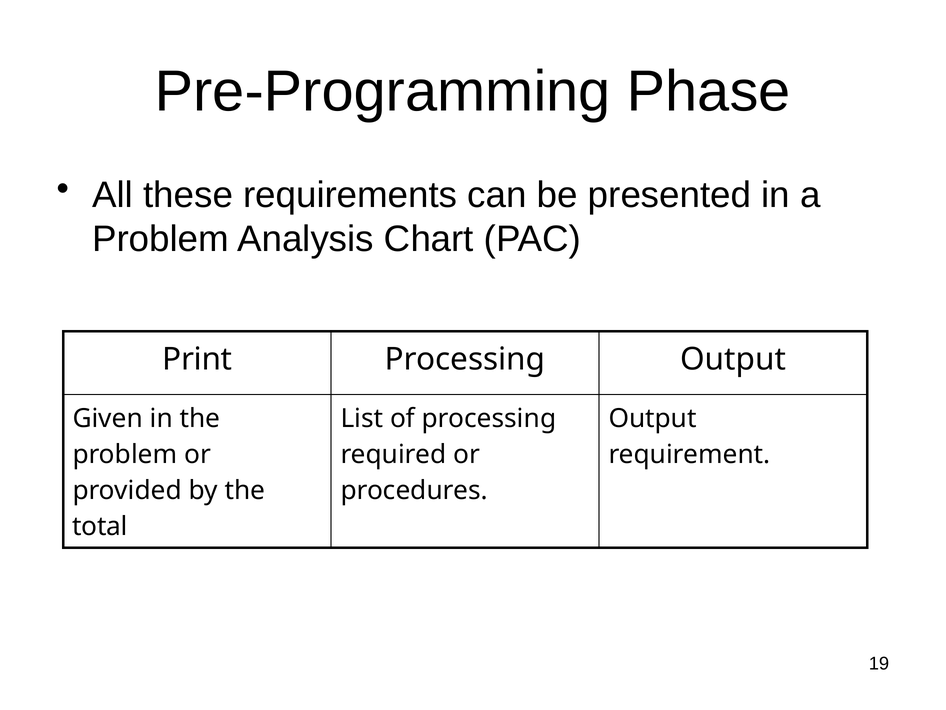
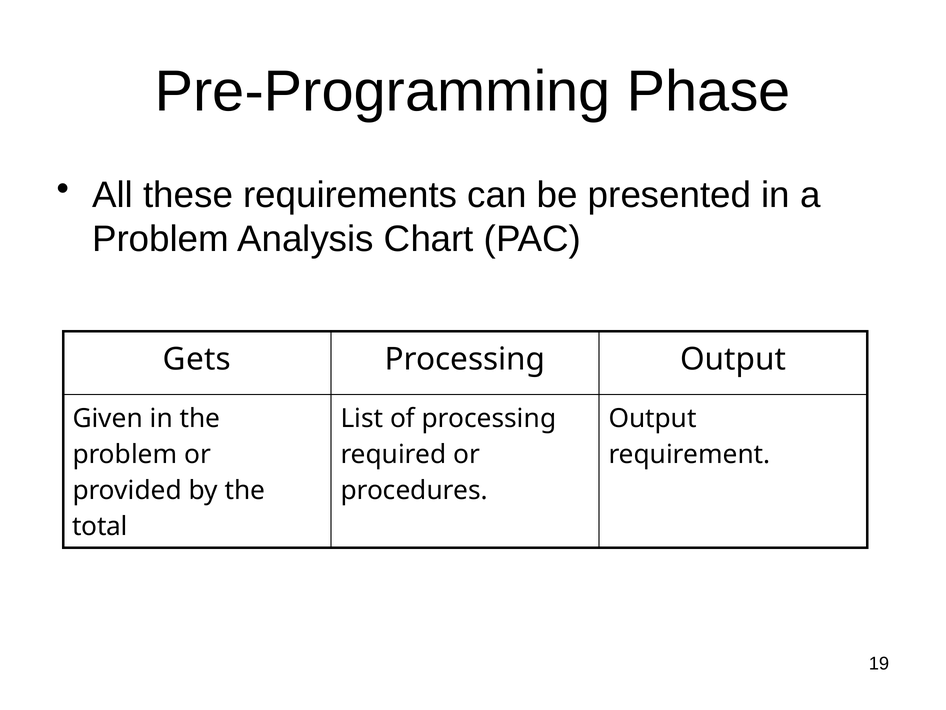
Print: Print -> Gets
